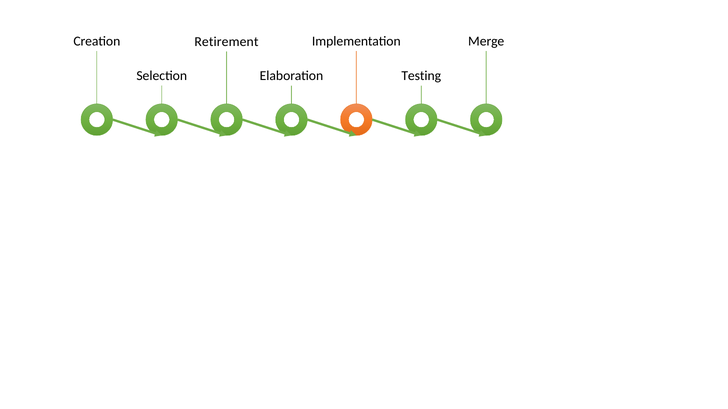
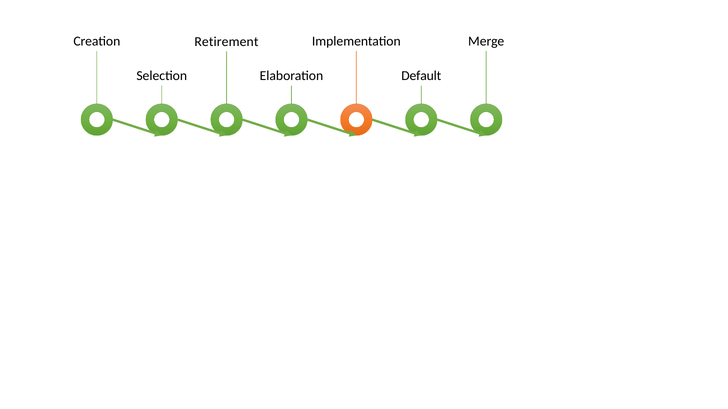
Testing: Testing -> Default
